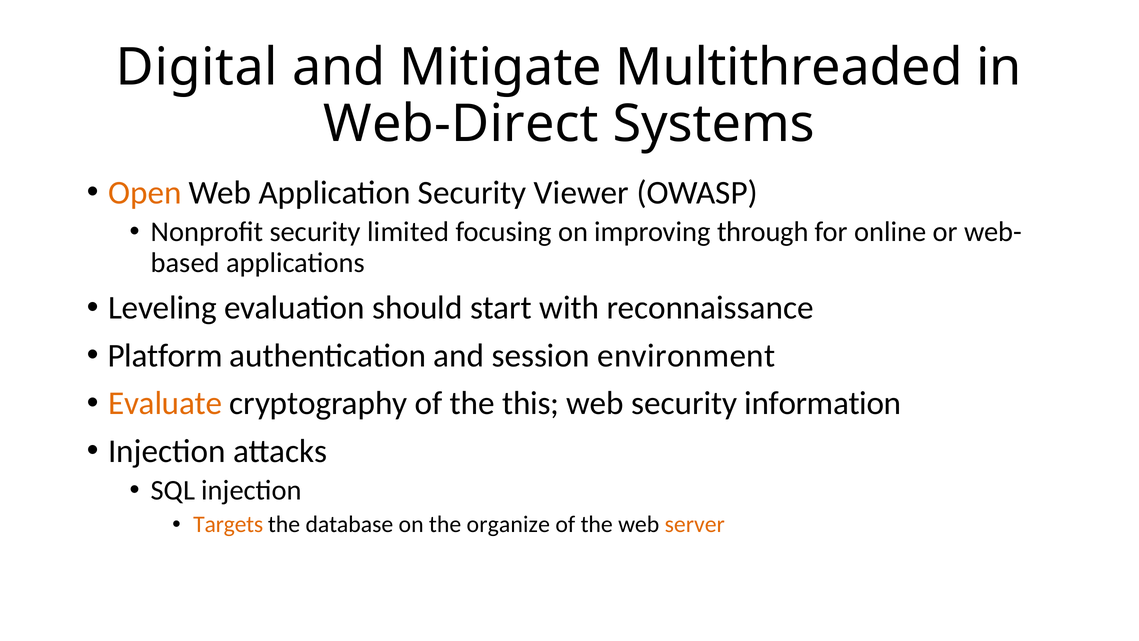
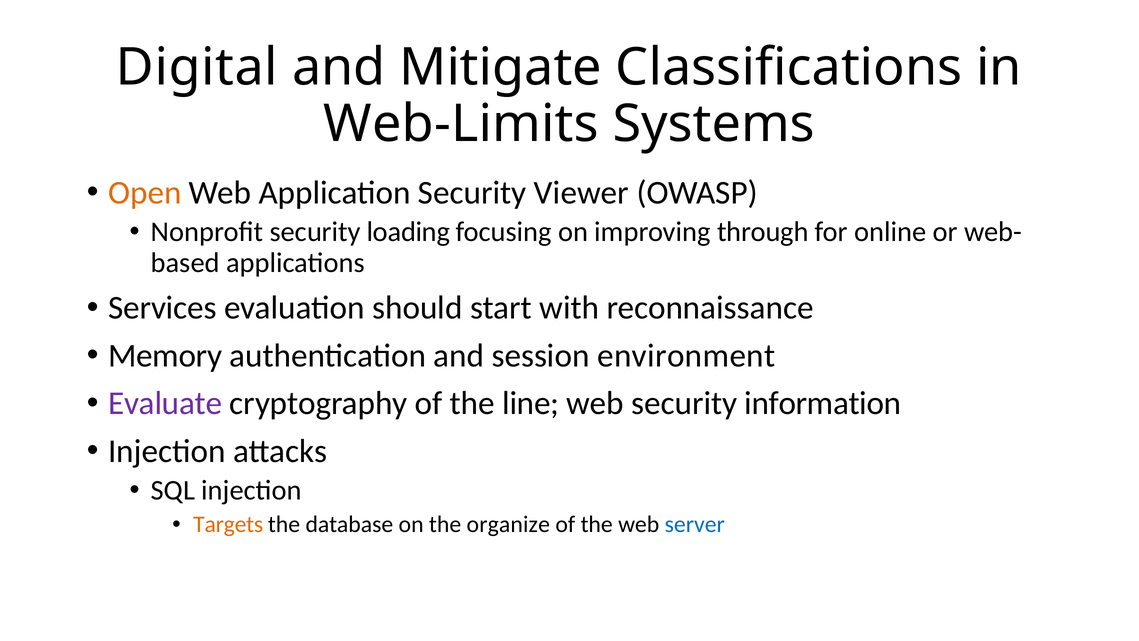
Multithreaded: Multithreaded -> Classifications
Web-Direct: Web-Direct -> Web-Limits
limited: limited -> loading
Leveling: Leveling -> Services
Platform: Platform -> Memory
Evaluate colour: orange -> purple
this: this -> line
server colour: orange -> blue
